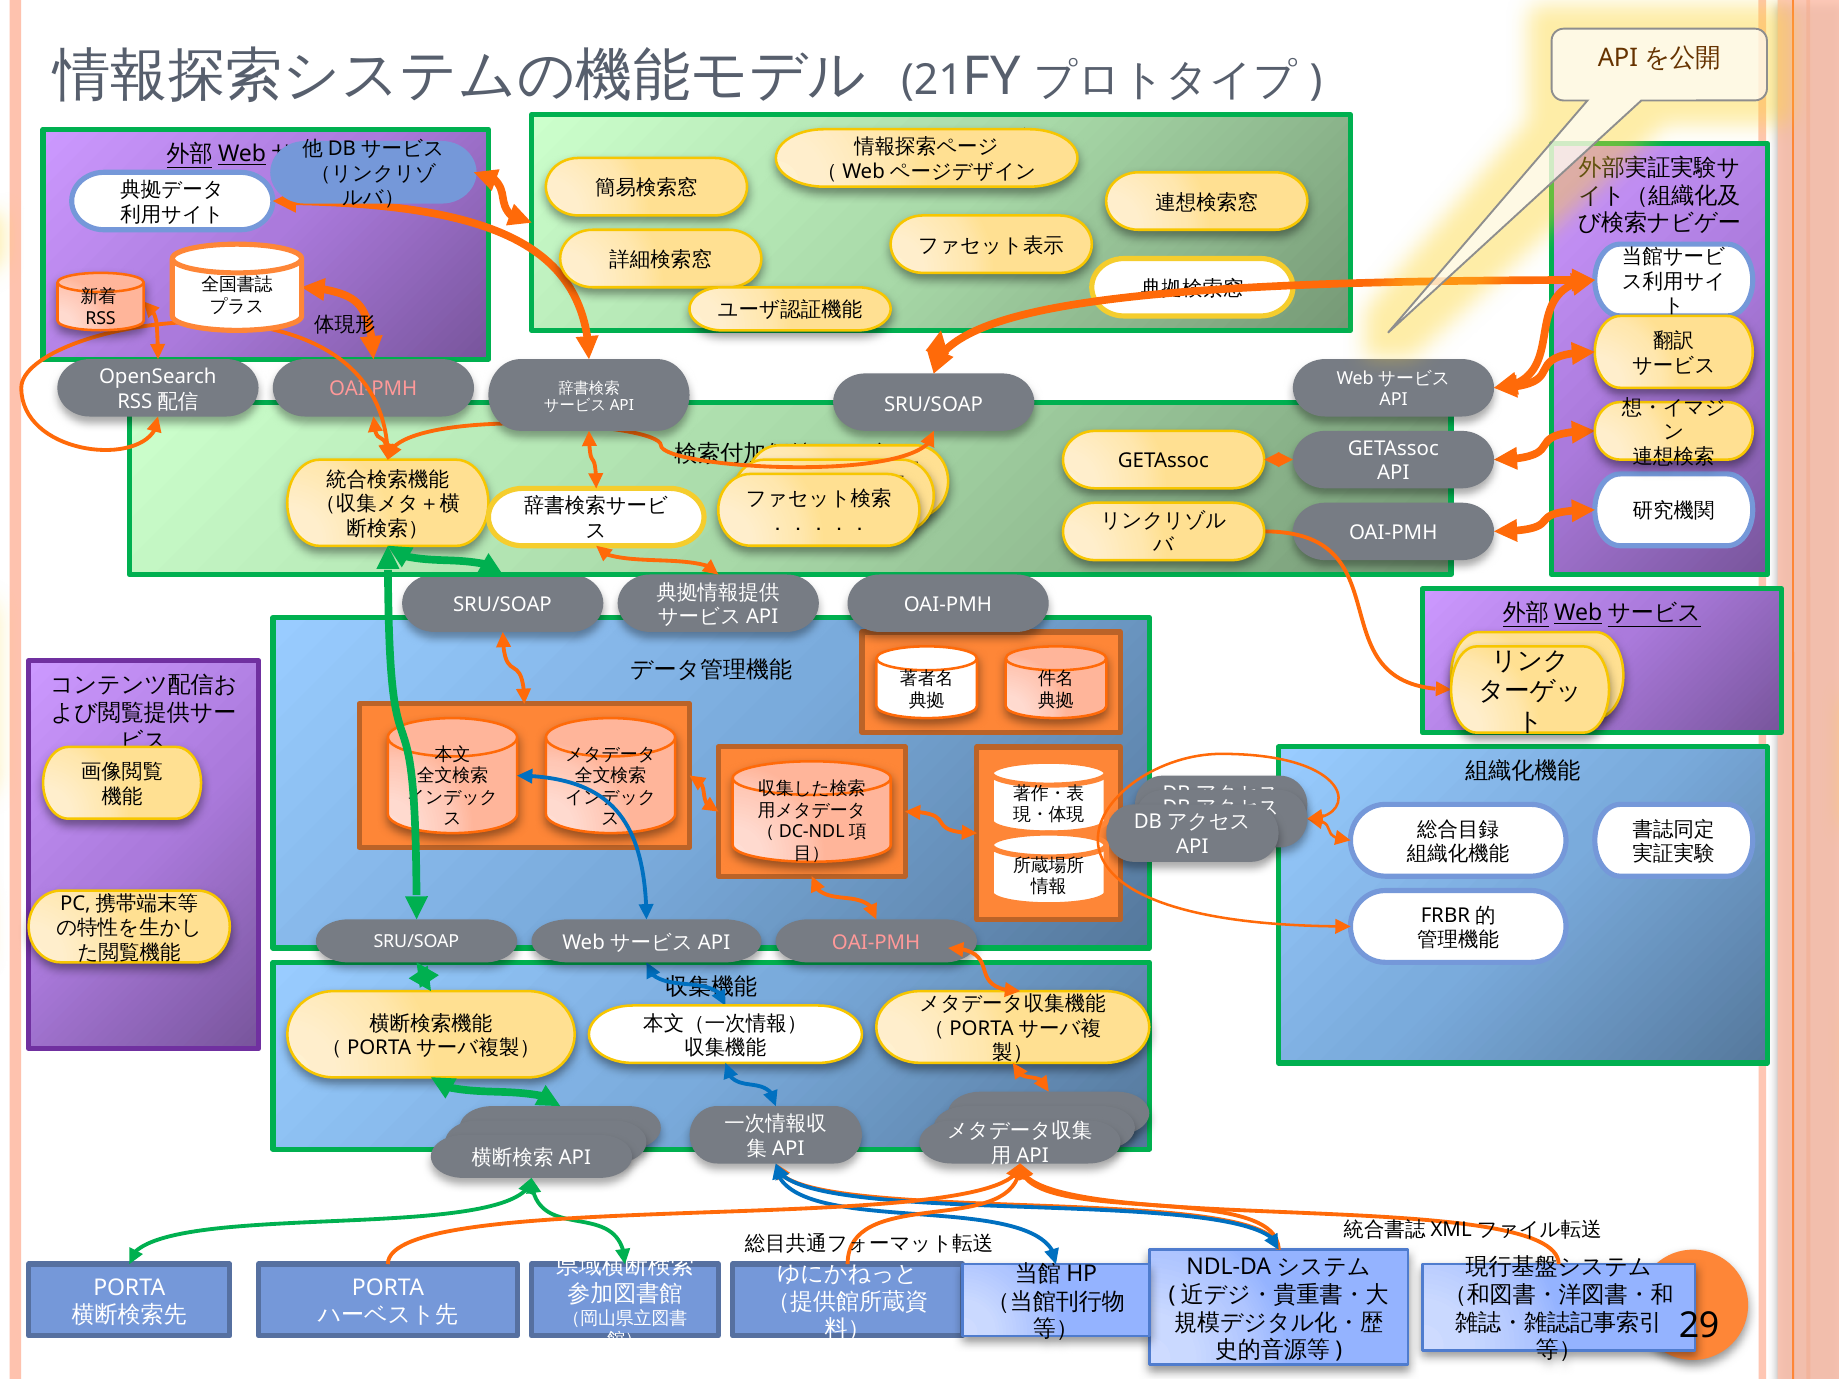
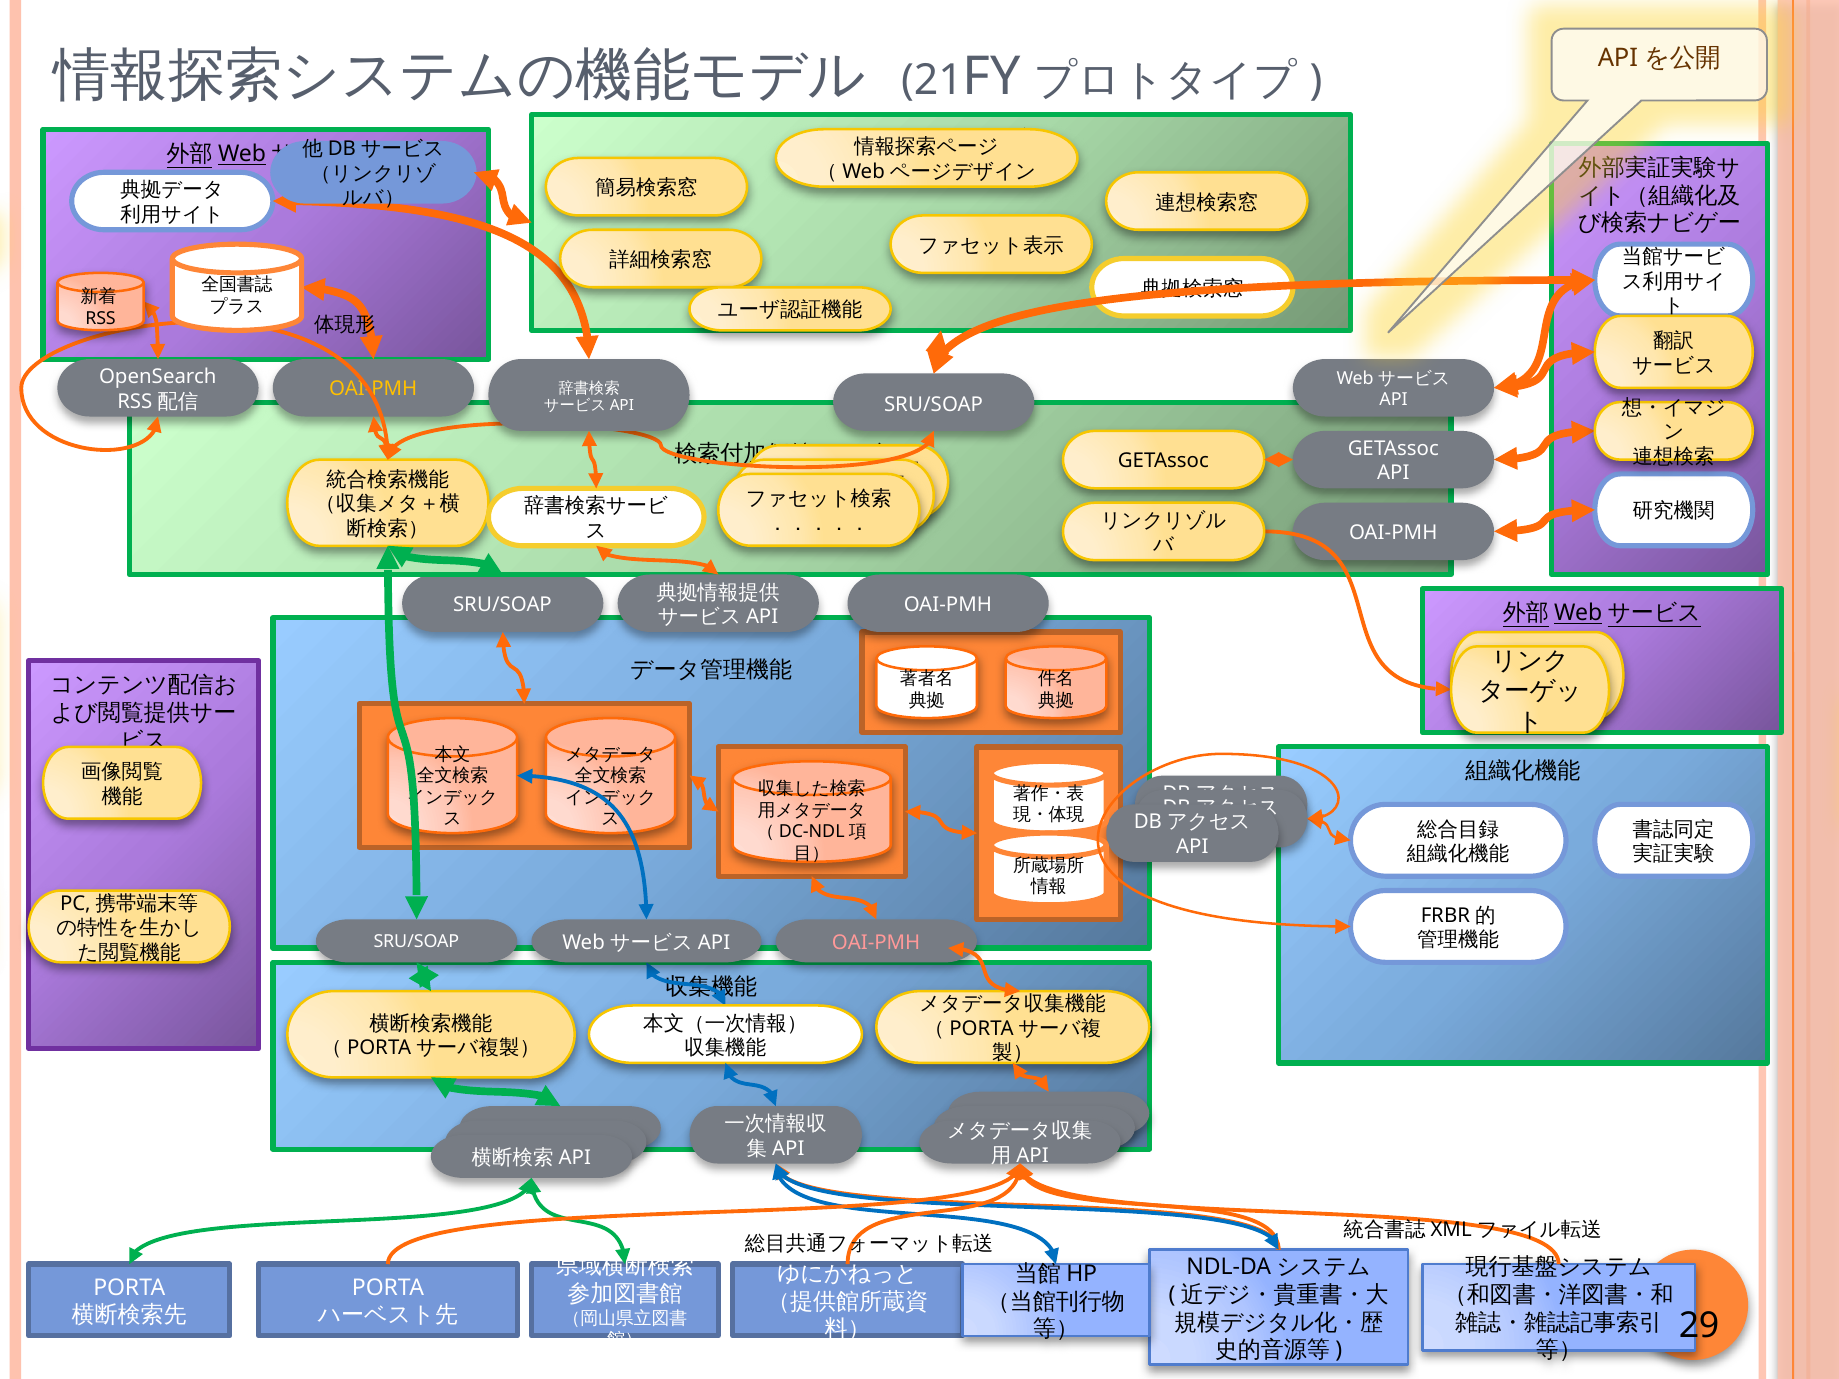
OAI-PMH at (373, 389) colour: pink -> yellow
